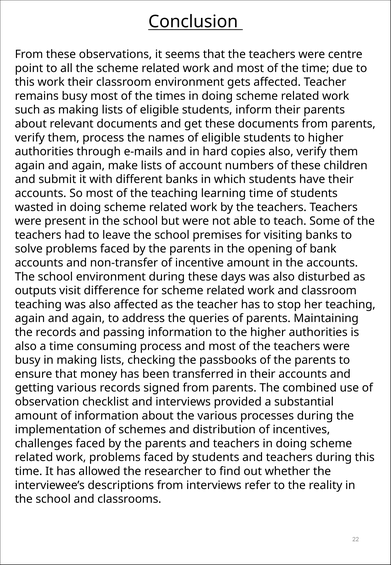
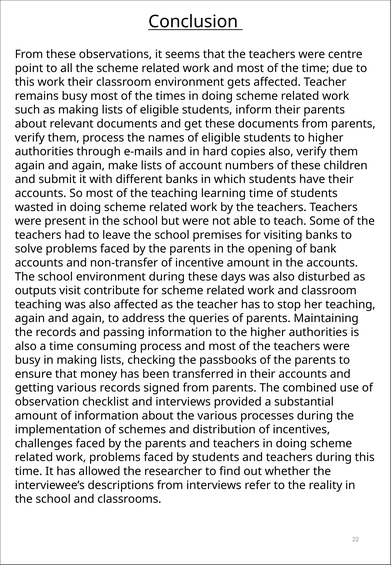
difference: difference -> contribute
